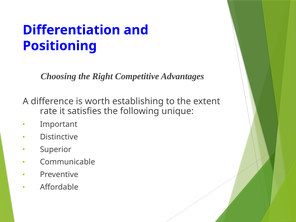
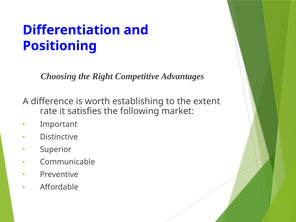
unique: unique -> market
